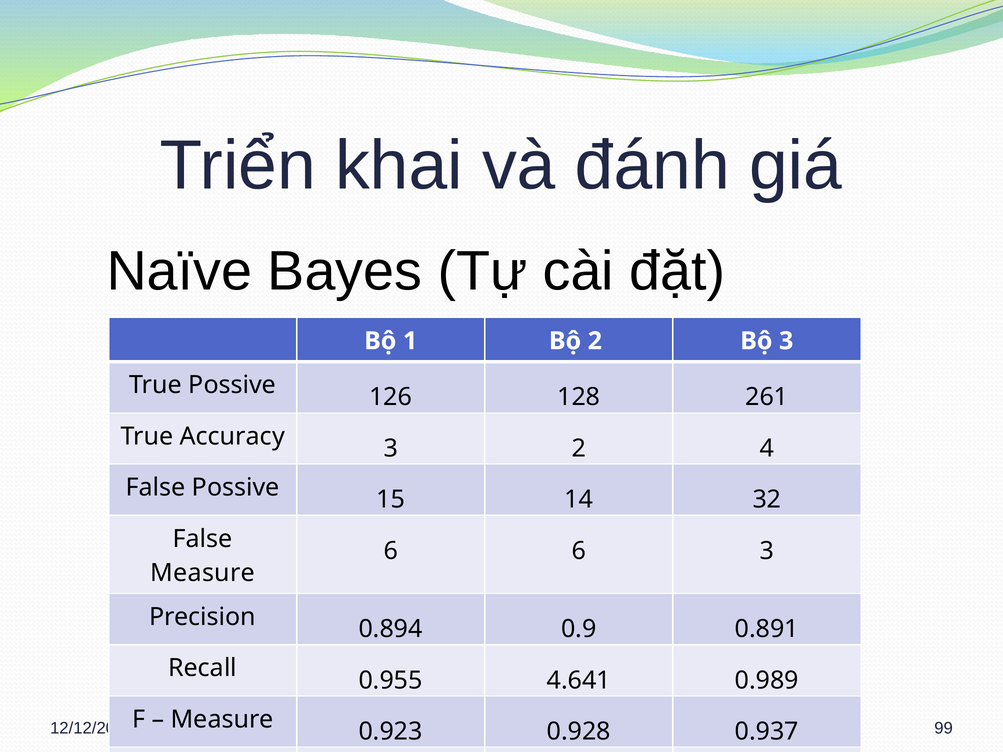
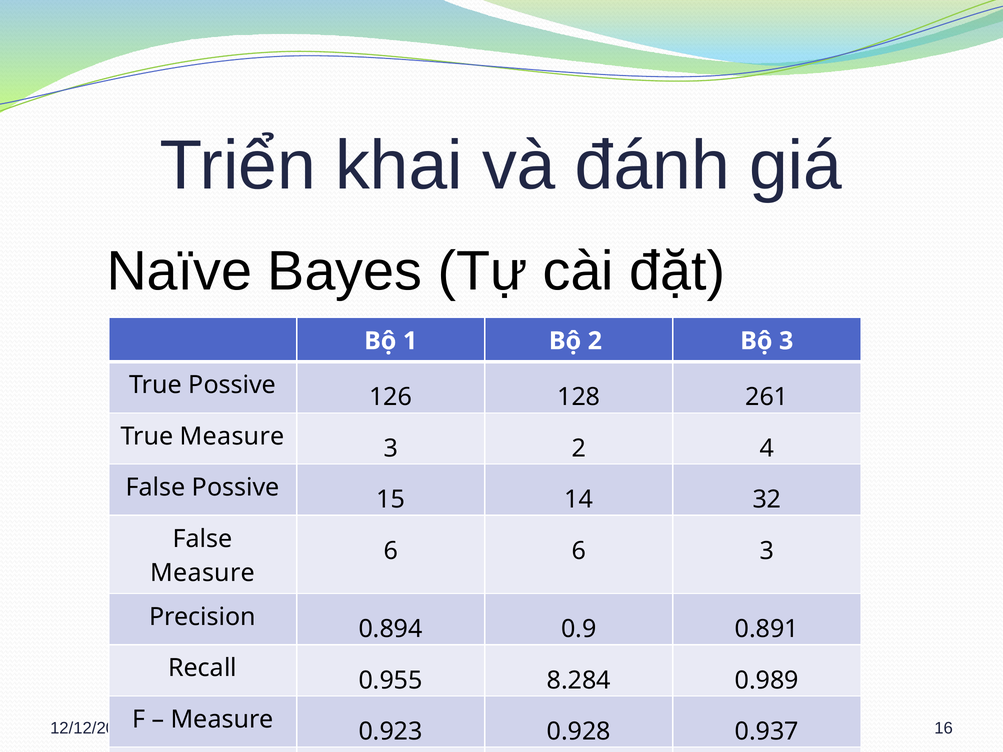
True Accuracy: Accuracy -> Measure
4.641: 4.641 -> 8.284
99: 99 -> 16
